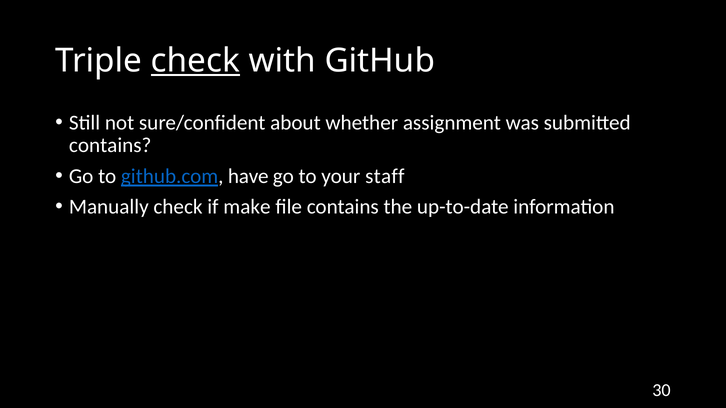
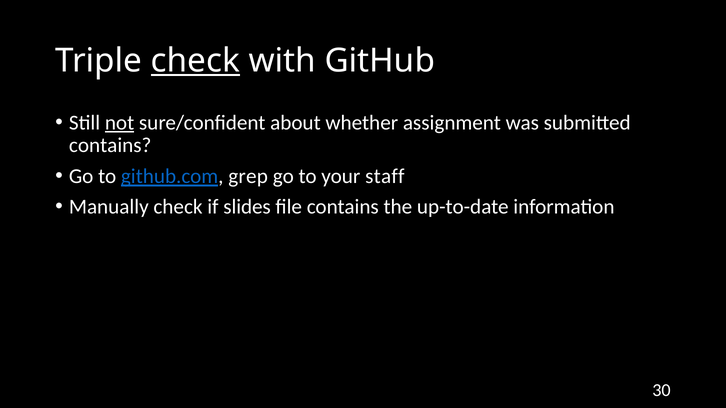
not underline: none -> present
have: have -> grep
make: make -> slides
